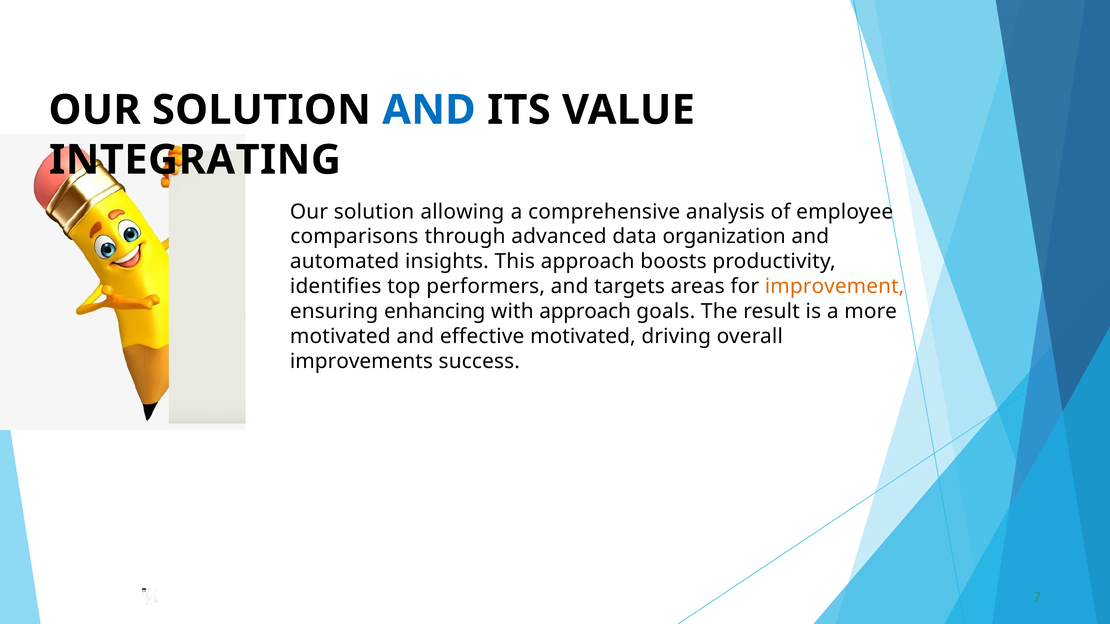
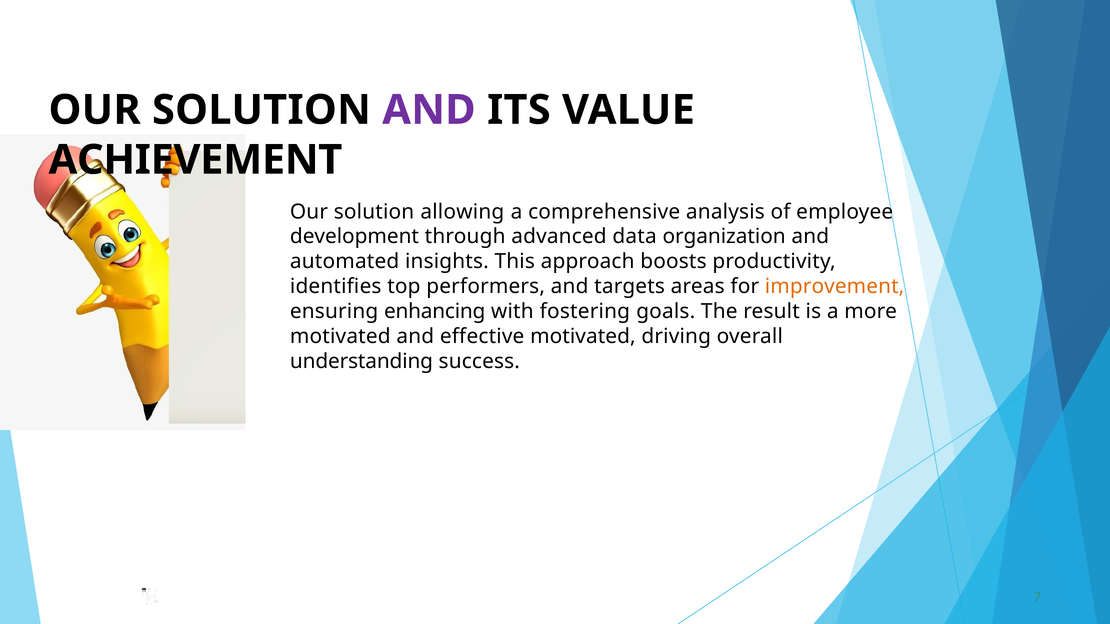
AND at (429, 110) colour: blue -> purple
INTEGRATING: INTEGRATING -> ACHIEVEMENT
comparisons: comparisons -> development
with approach: approach -> fostering
improvements: improvements -> understanding
